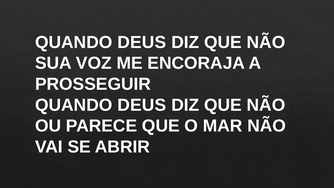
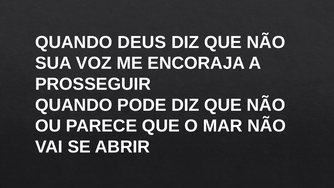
DEUS at (142, 105): DEUS -> PODE
